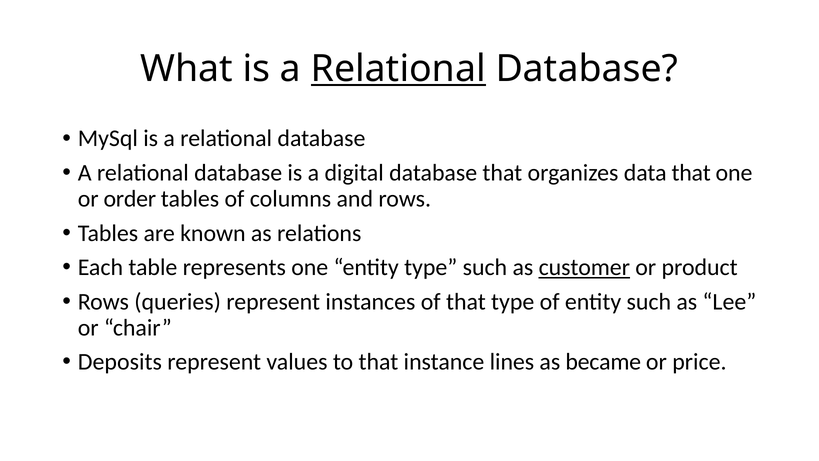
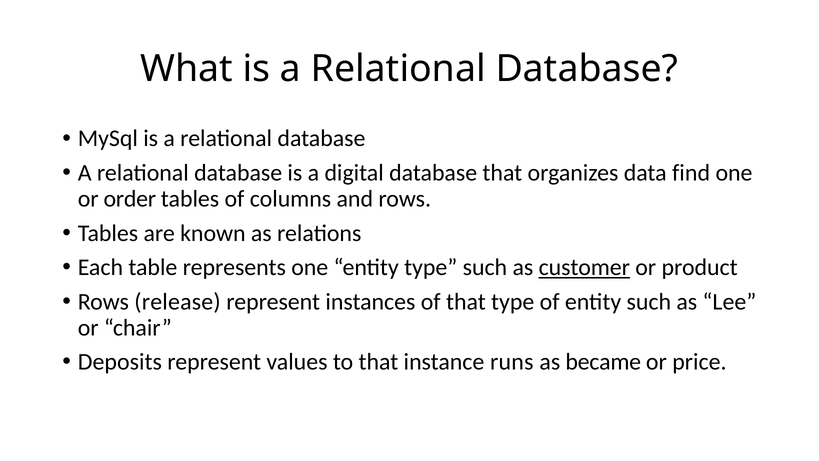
Relational at (398, 69) underline: present -> none
data that: that -> find
queries: queries -> release
lines: lines -> runs
